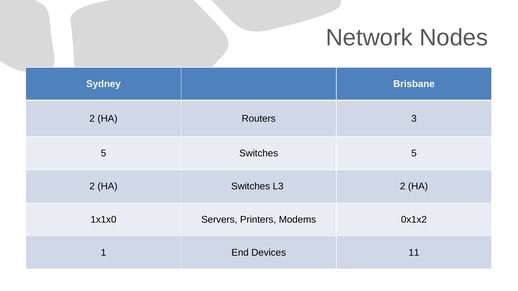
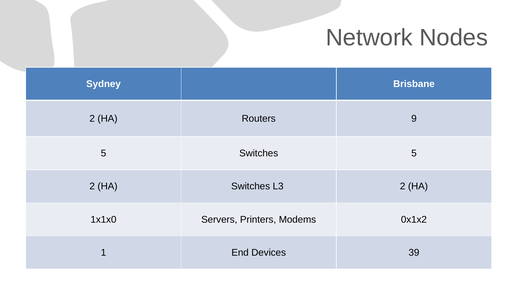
3: 3 -> 9
11: 11 -> 39
